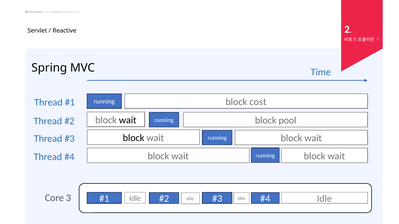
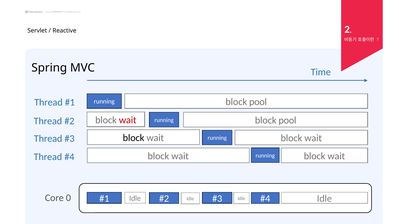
running block cost: cost -> pool
wait at (128, 120) colour: black -> red
3: 3 -> 0
